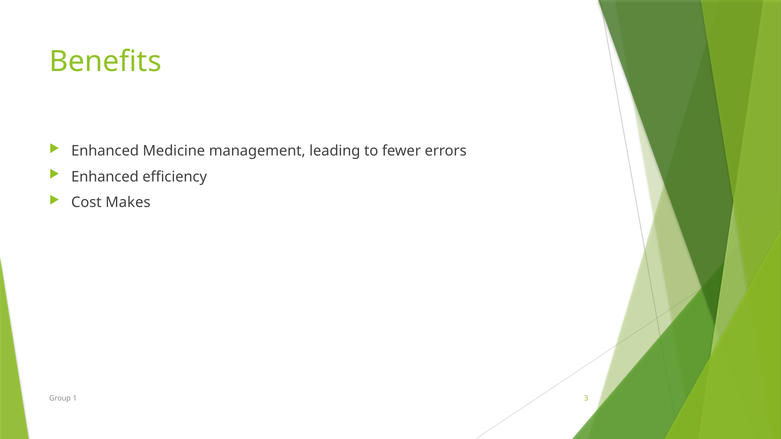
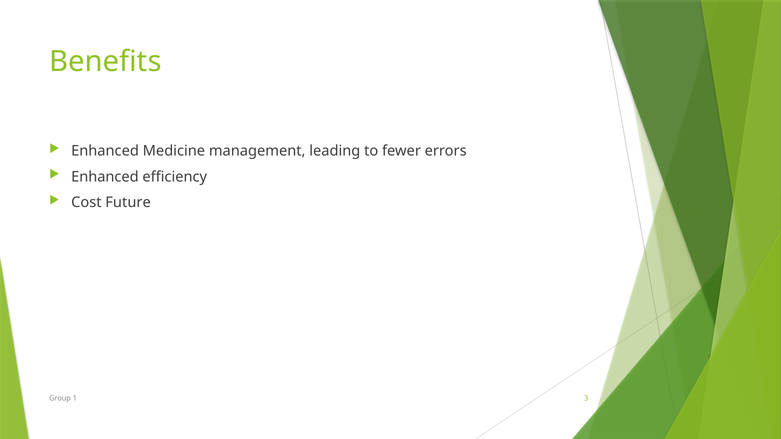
Makes: Makes -> Future
